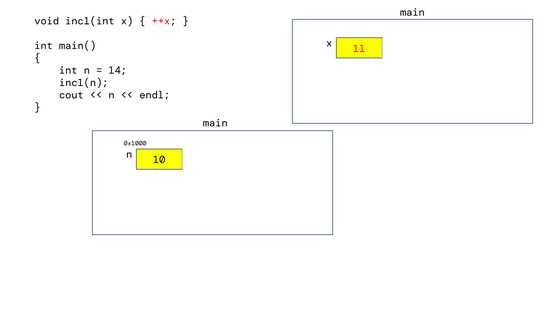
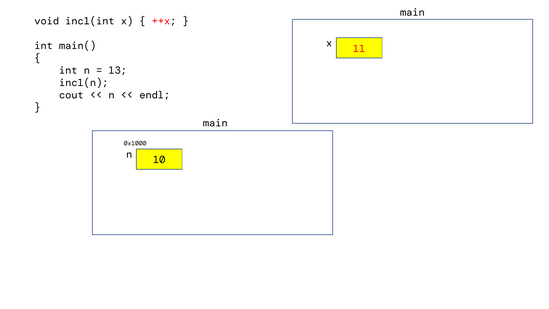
14: 14 -> 13
